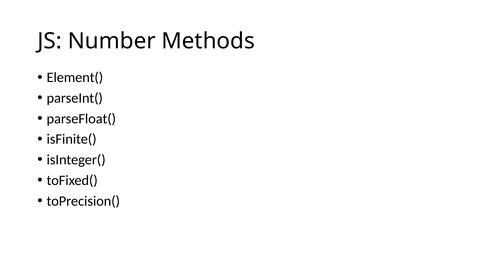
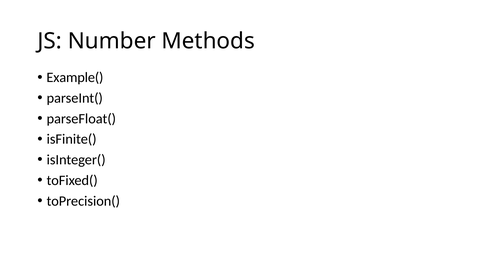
Element(: Element( -> Example(
